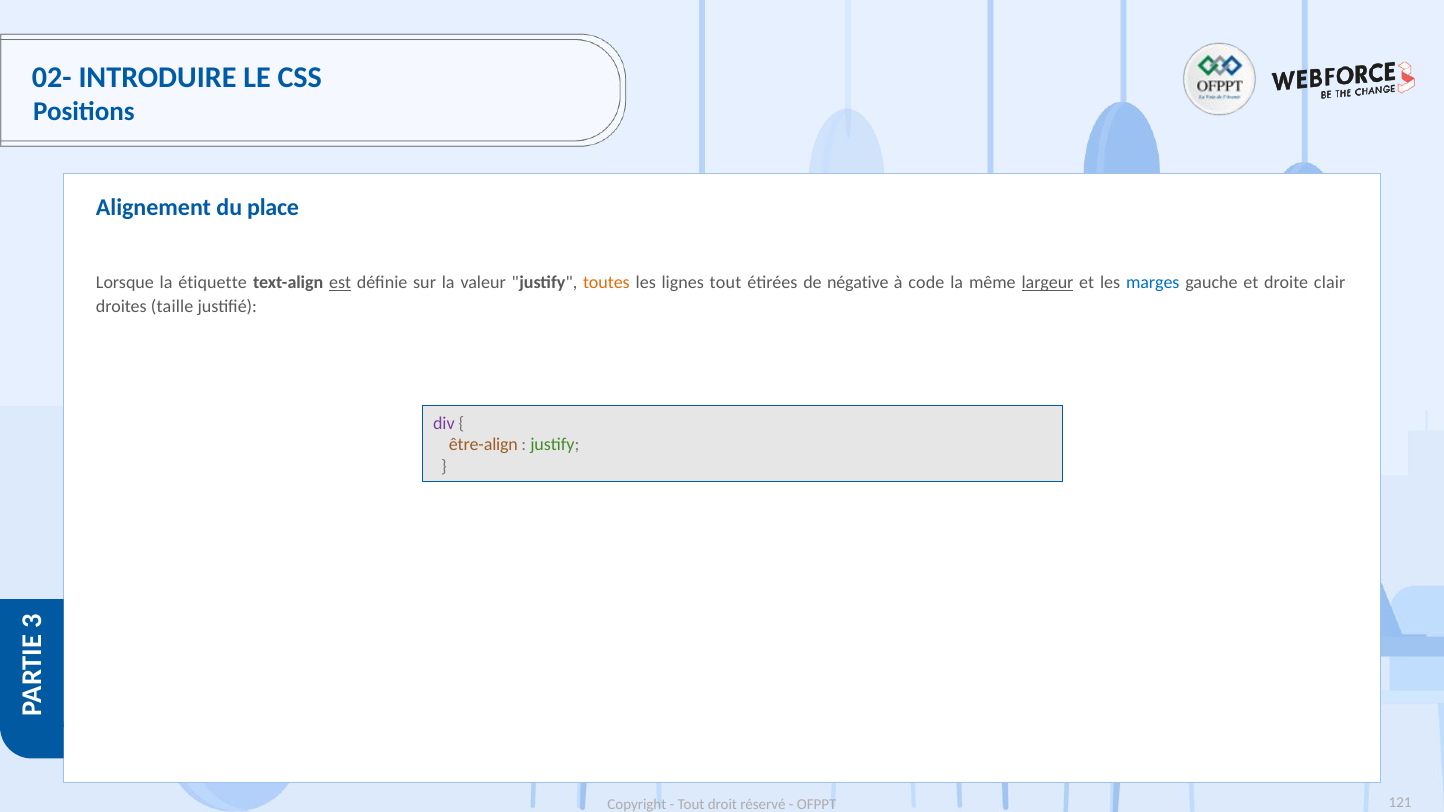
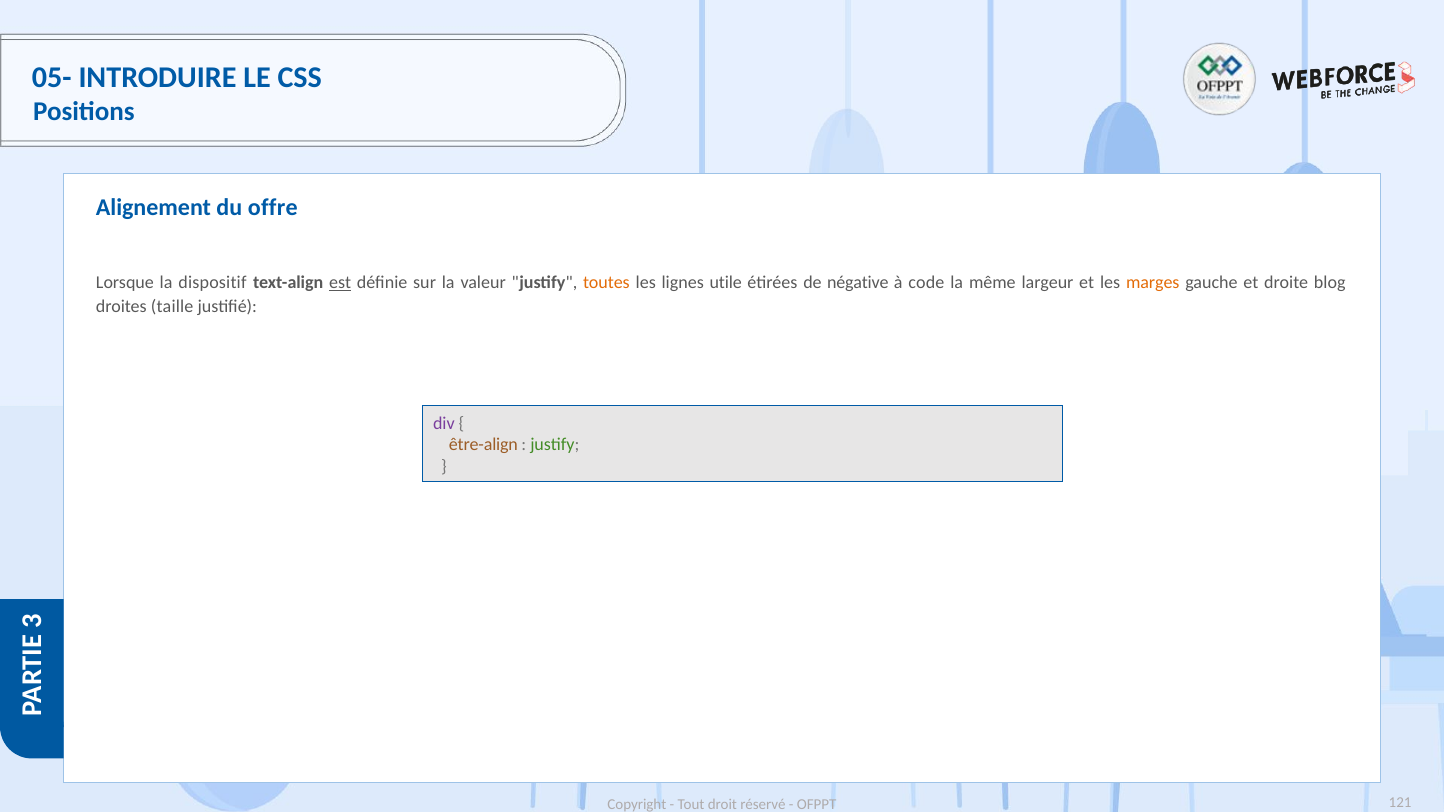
02-: 02- -> 05-
place: place -> offre
étiquette: étiquette -> dispositif
lignes tout: tout -> utile
largeur underline: present -> none
marges colour: blue -> orange
clair: clair -> blog
